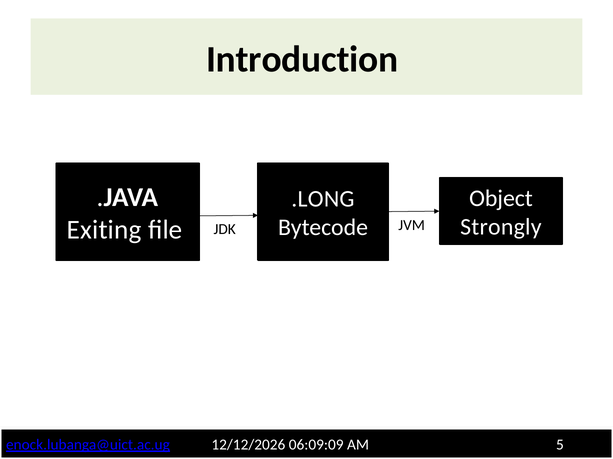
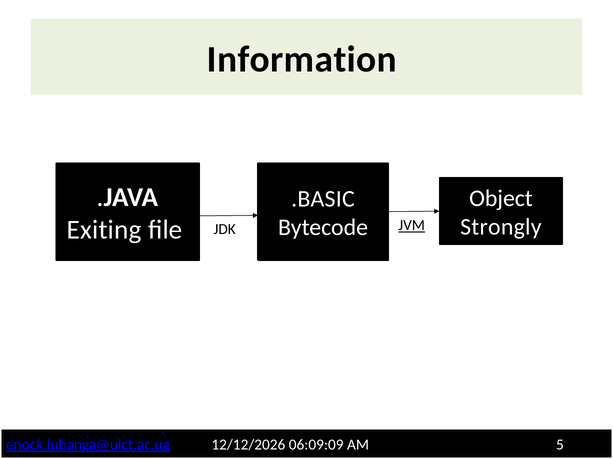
Introduction: Introduction -> Information
.LONG: .LONG -> .BASIC
JVM underline: none -> present
